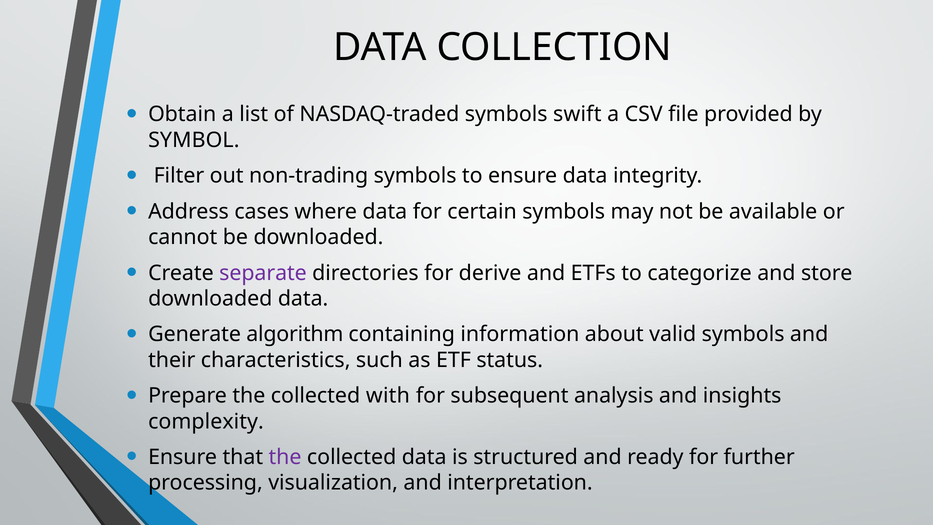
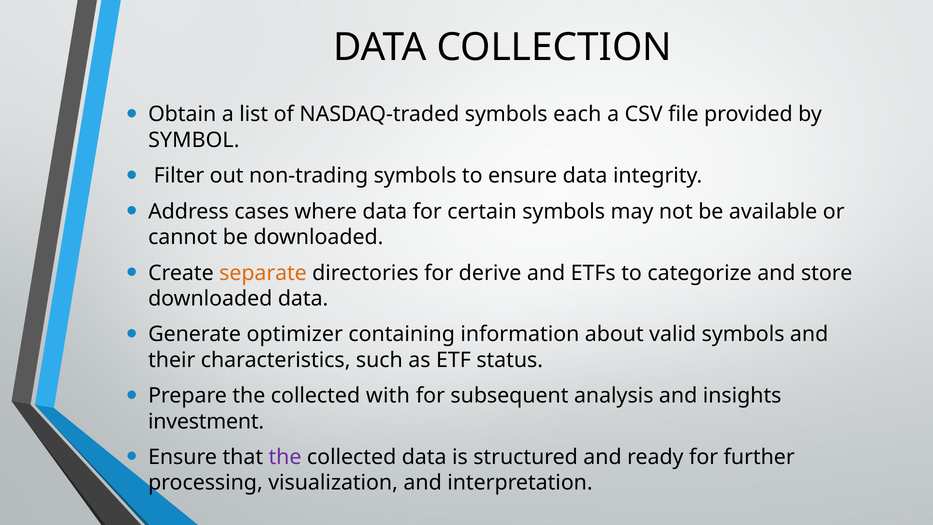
swift: swift -> each
separate colour: purple -> orange
algorithm: algorithm -> optimizer
complexity: complexity -> investment
